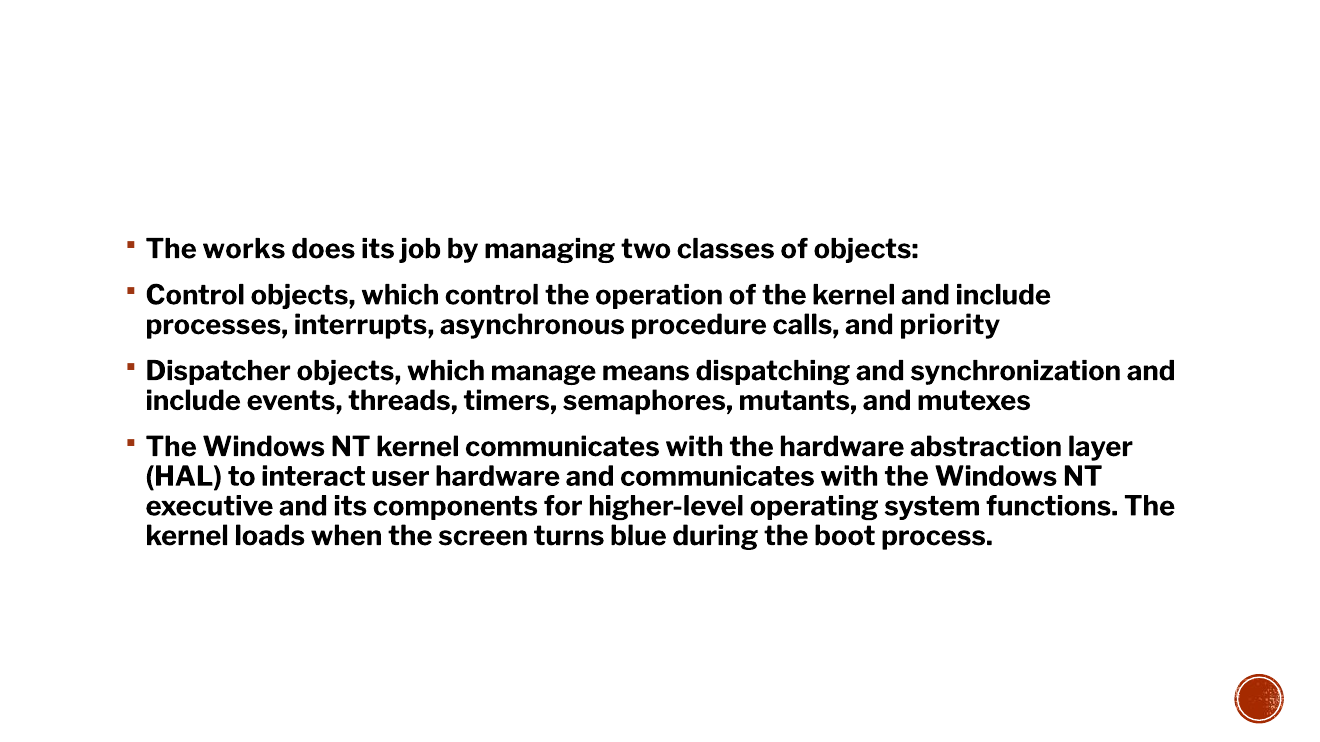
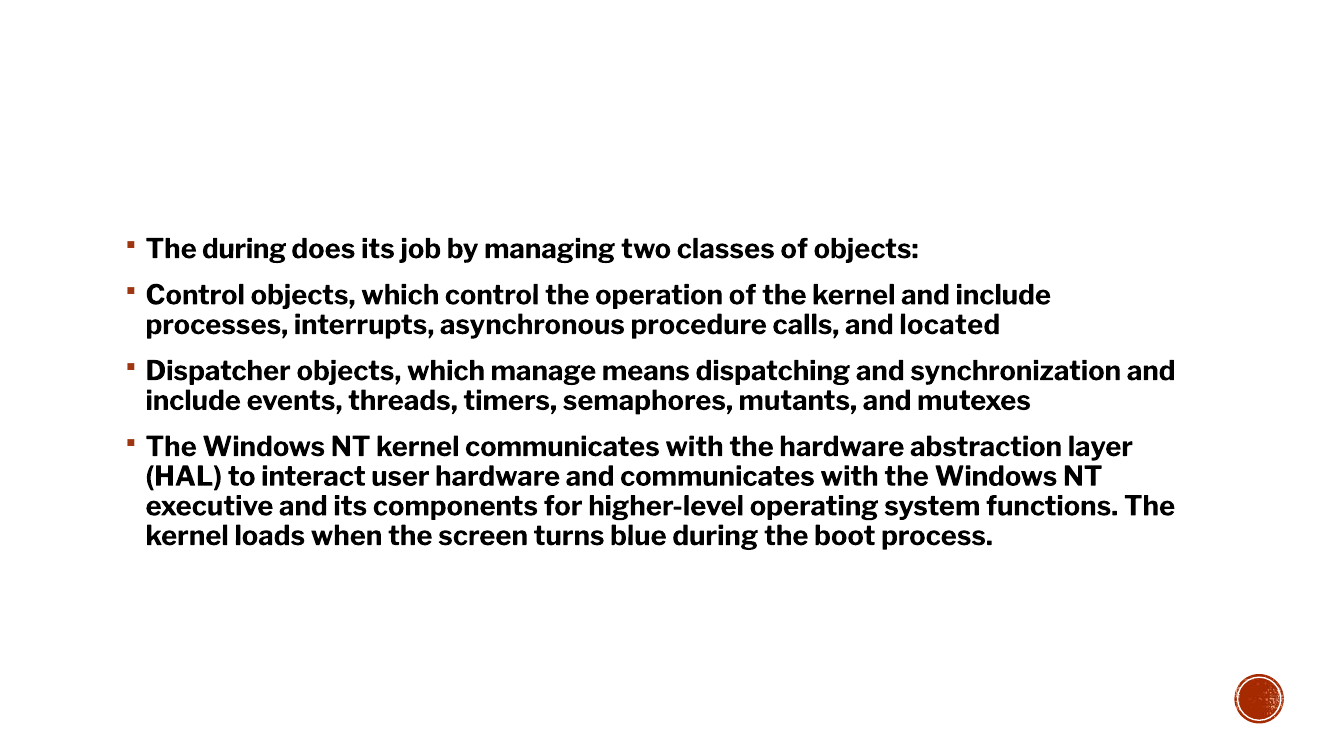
The works: works -> during
priority: priority -> located
